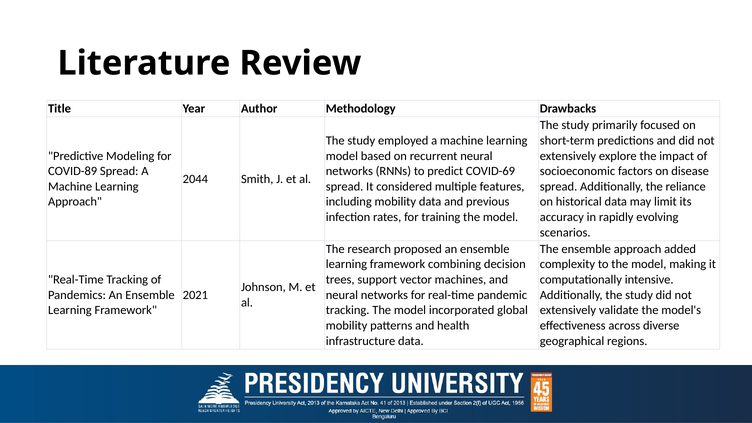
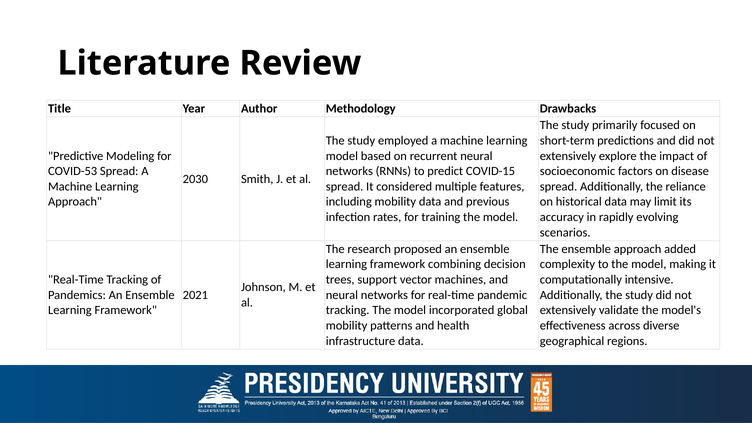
COVID-89: COVID-89 -> COVID-53
COVID-69: COVID-69 -> COVID-15
2044: 2044 -> 2030
